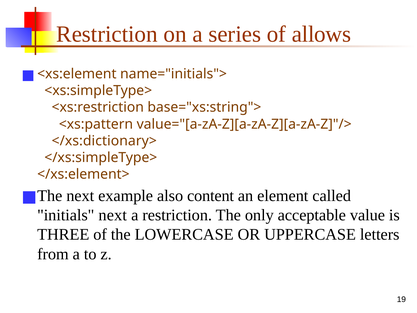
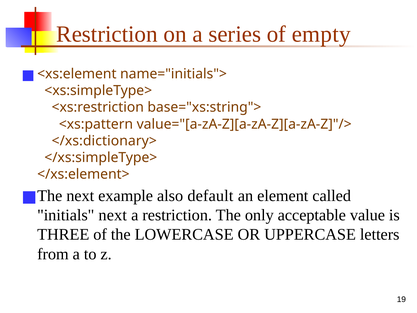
allows: allows -> empty
content: content -> default
